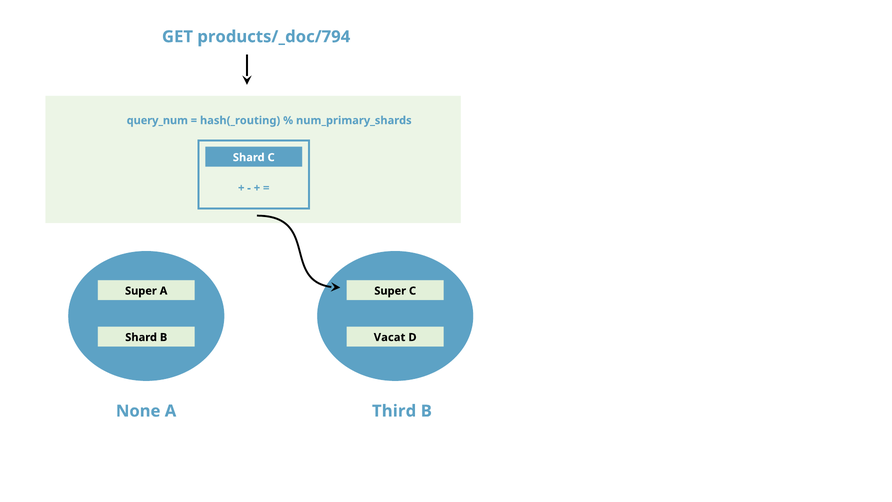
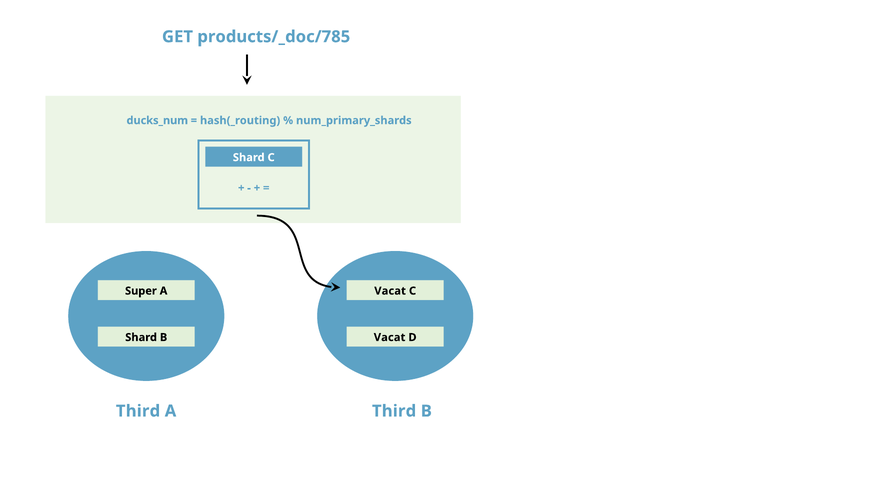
products/_doc/794: products/_doc/794 -> products/_doc/785
query_num: query_num -> ducks_num
Super at (390, 291): Super -> Vacat
None at (138, 411): None -> Third
